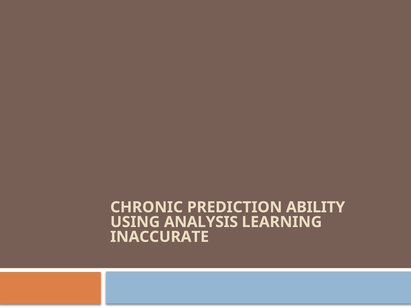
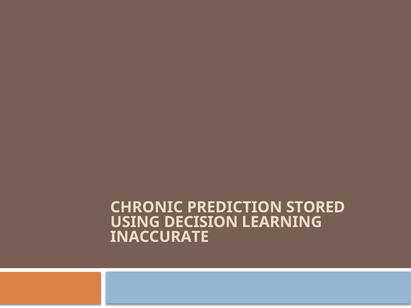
ABILITY: ABILITY -> STORED
ANALYSIS: ANALYSIS -> DECISION
